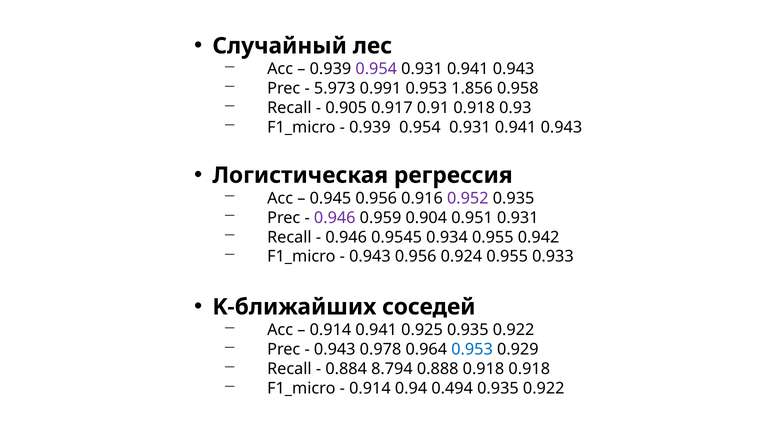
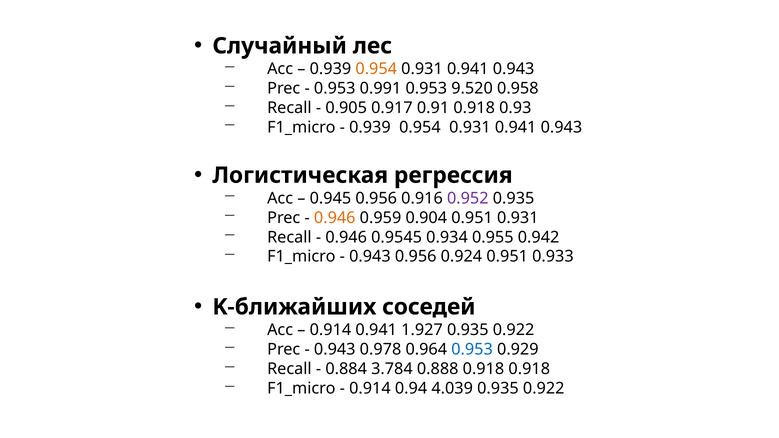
0.954 at (376, 69) colour: purple -> orange
5.973 at (335, 88): 5.973 -> 0.953
1.856: 1.856 -> 9.520
0.946 at (335, 218) colour: purple -> orange
0.924 0.955: 0.955 -> 0.951
0.925: 0.925 -> 1.927
8.794: 8.794 -> 3.784
0.494: 0.494 -> 4.039
